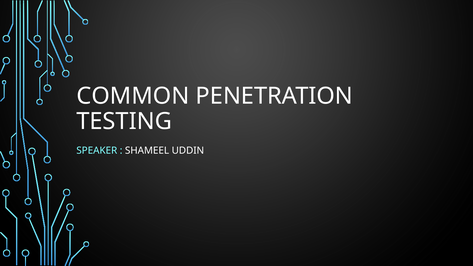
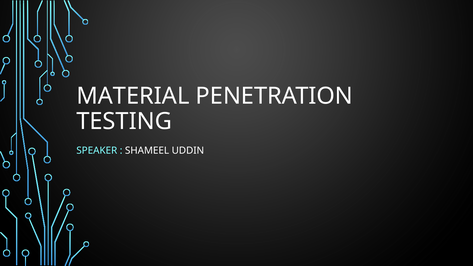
COMMON: COMMON -> MATERIAL
